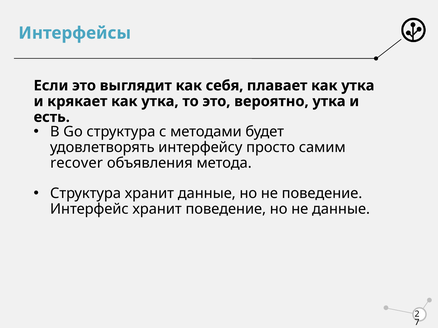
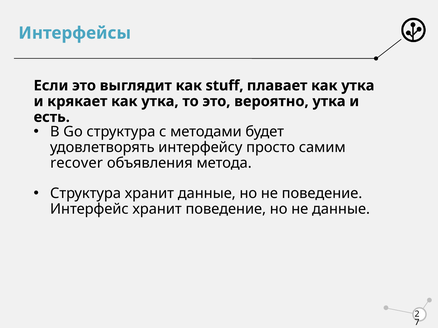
себя: себя -> stuff
